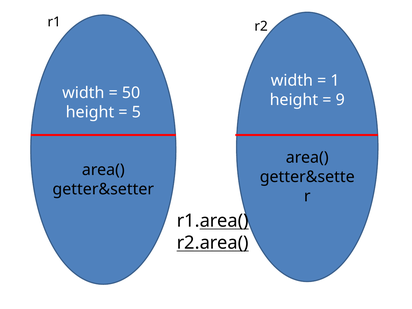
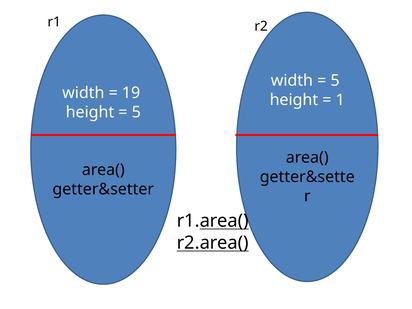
1 at (335, 81): 1 -> 5
50: 50 -> 19
9: 9 -> 1
